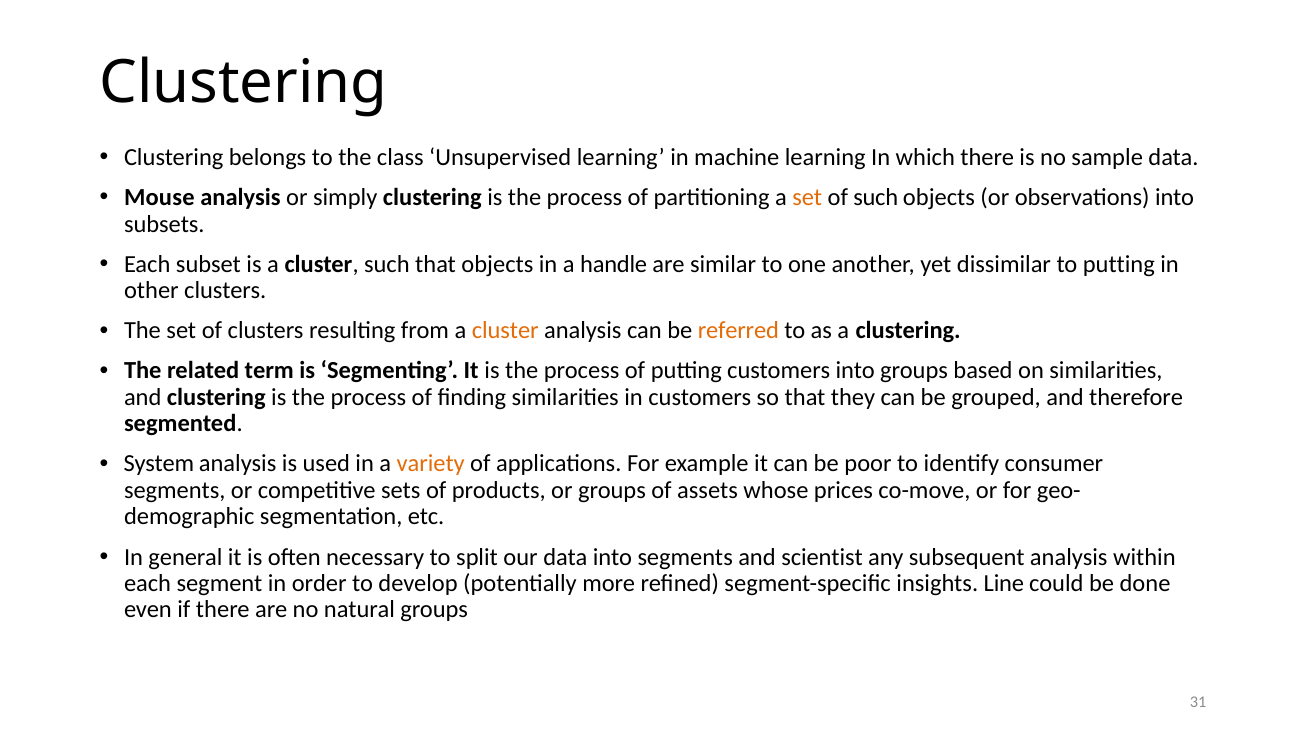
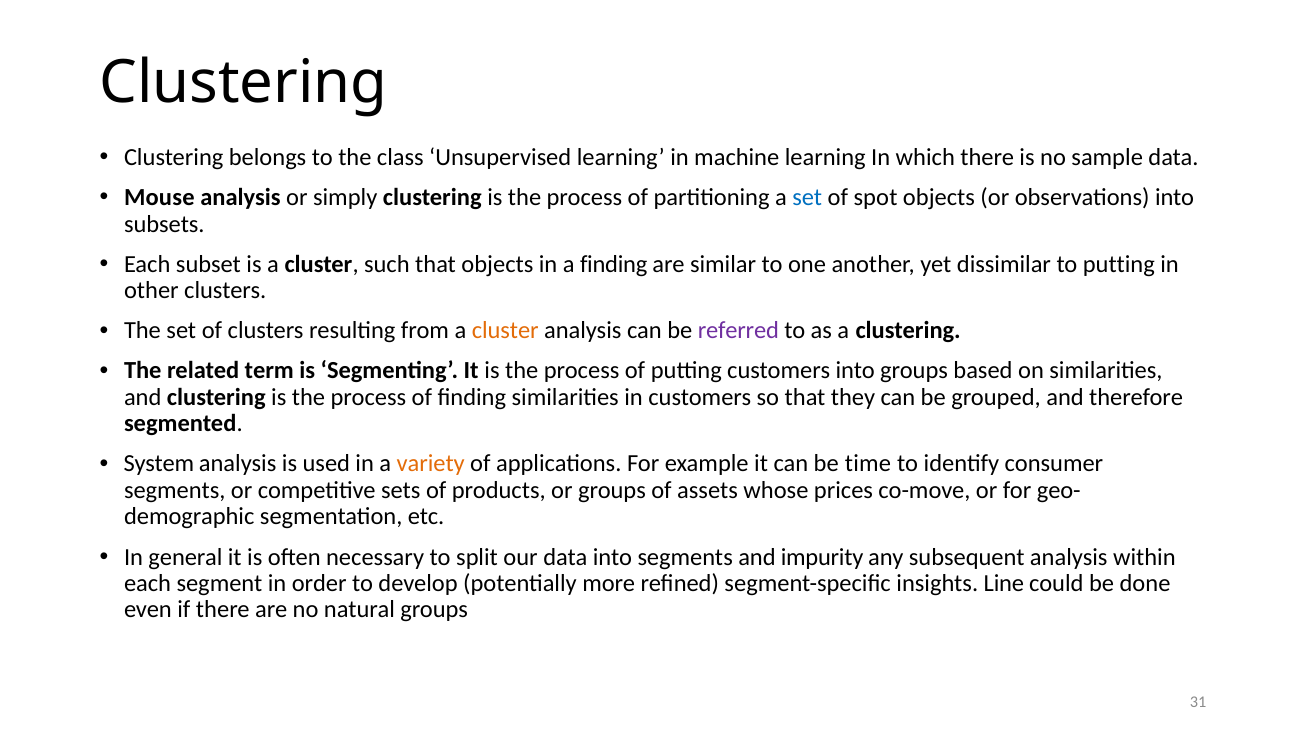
set at (807, 198) colour: orange -> blue
of such: such -> spot
a handle: handle -> finding
referred colour: orange -> purple
poor: poor -> time
scientist: scientist -> impurity
